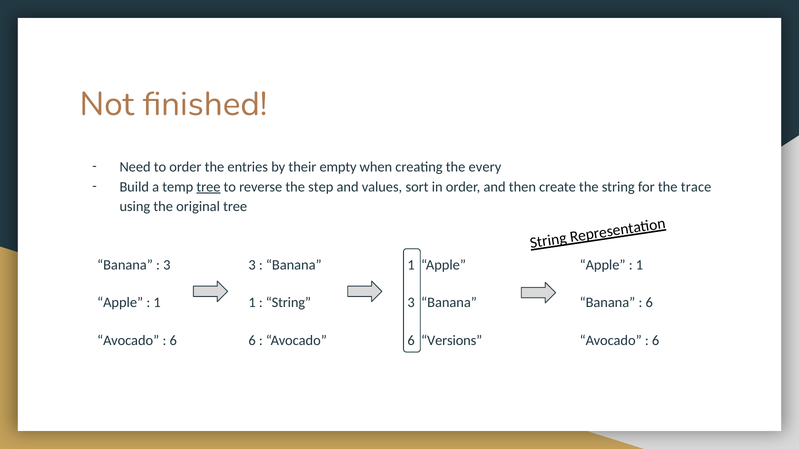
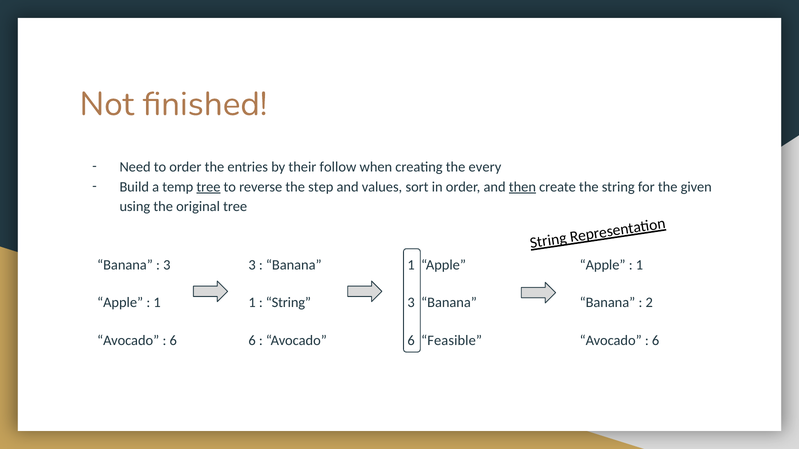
empty: empty -> follow
then underline: none -> present
trace: trace -> given
6 at (649, 303): 6 -> 2
Versions: Versions -> Feasible
